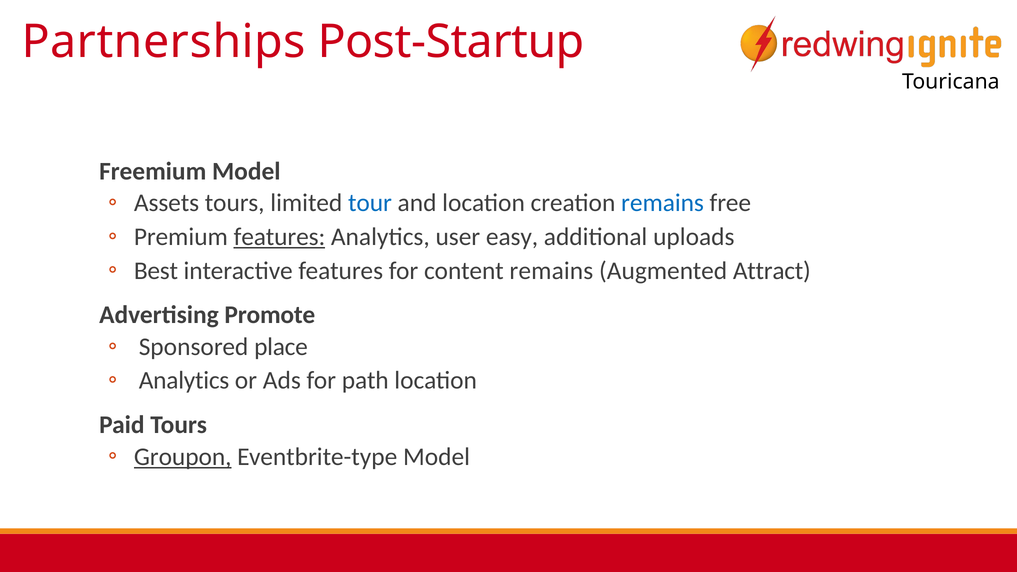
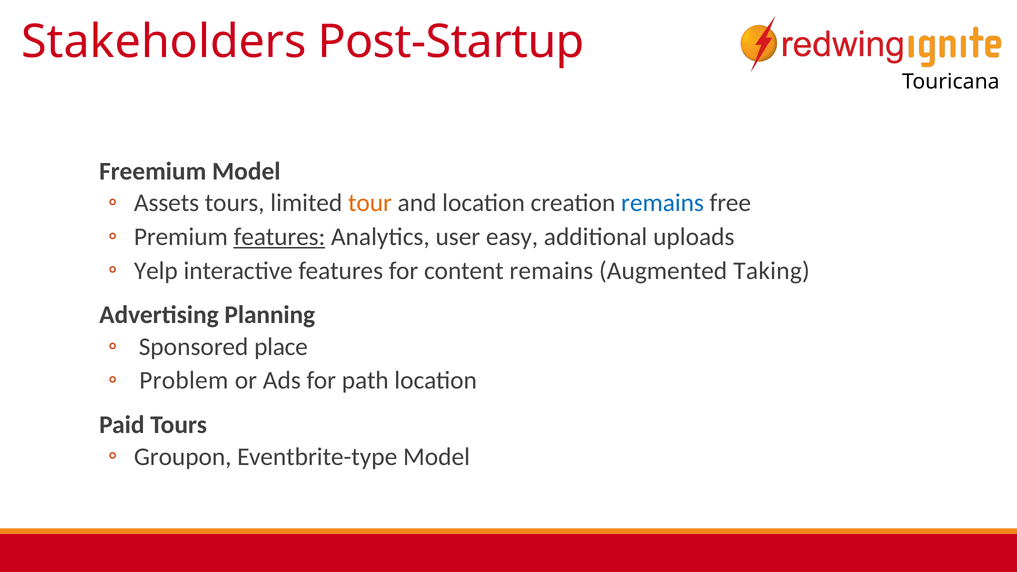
Partnerships: Partnerships -> Stakeholders
tour colour: blue -> orange
Best: Best -> Yelp
Attract: Attract -> Taking
Promote: Promote -> Planning
Analytics at (184, 381): Analytics -> Problem
Groupon underline: present -> none
